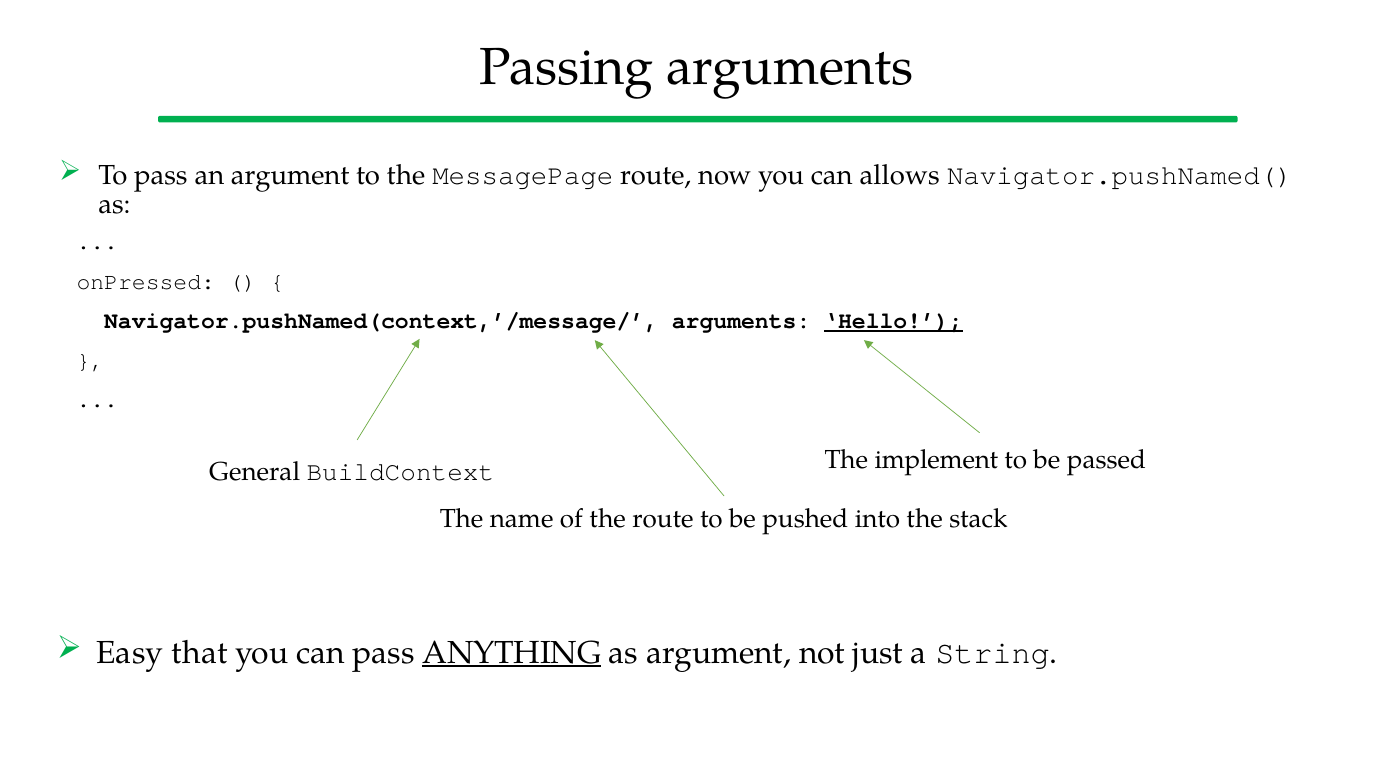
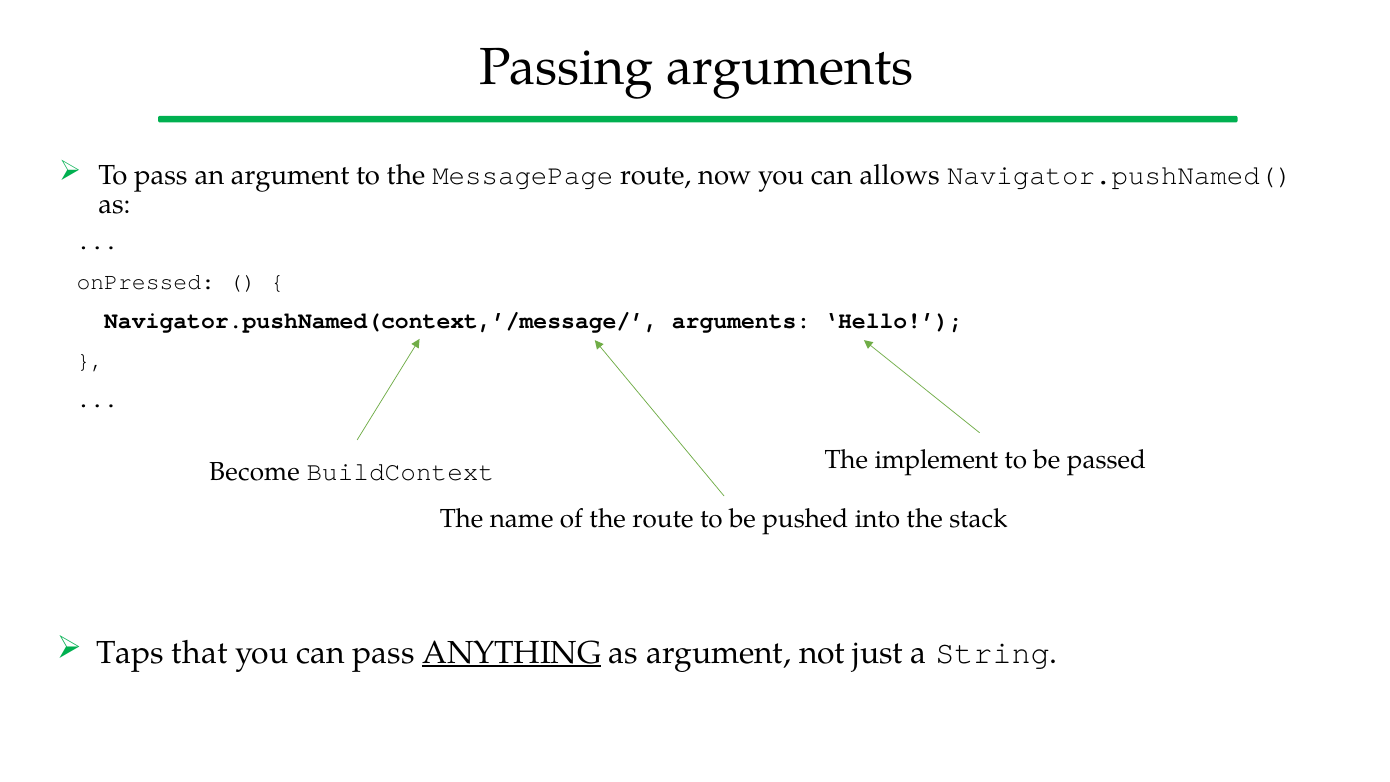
Hello underline: present -> none
General: General -> Become
Easy: Easy -> Taps
